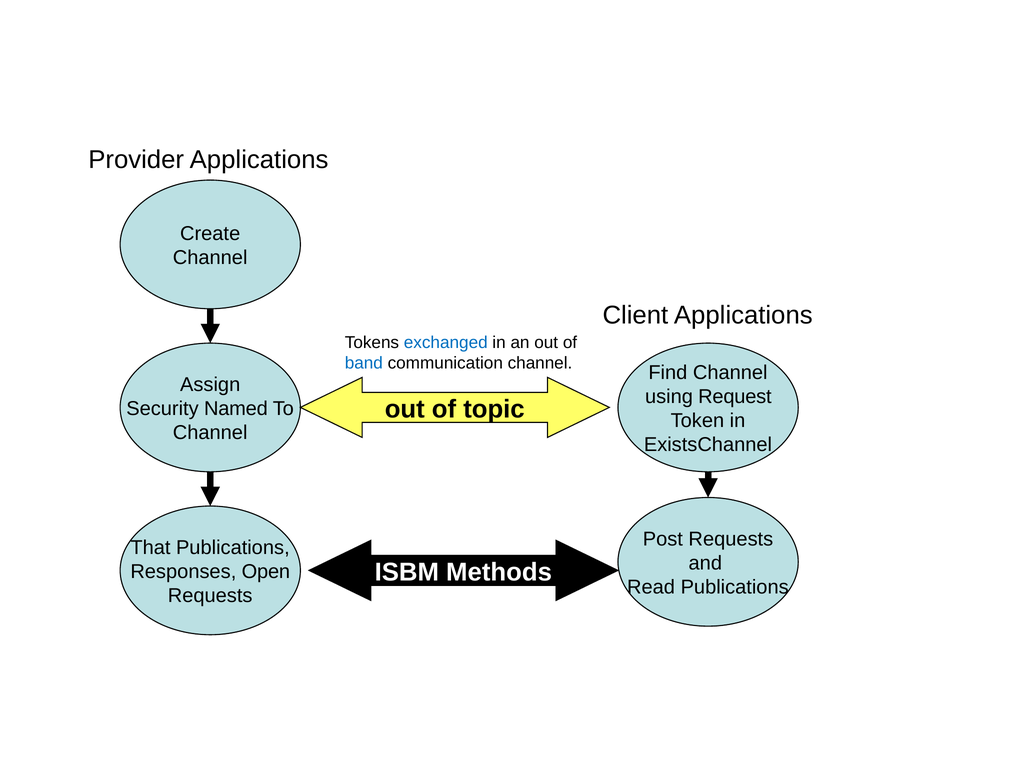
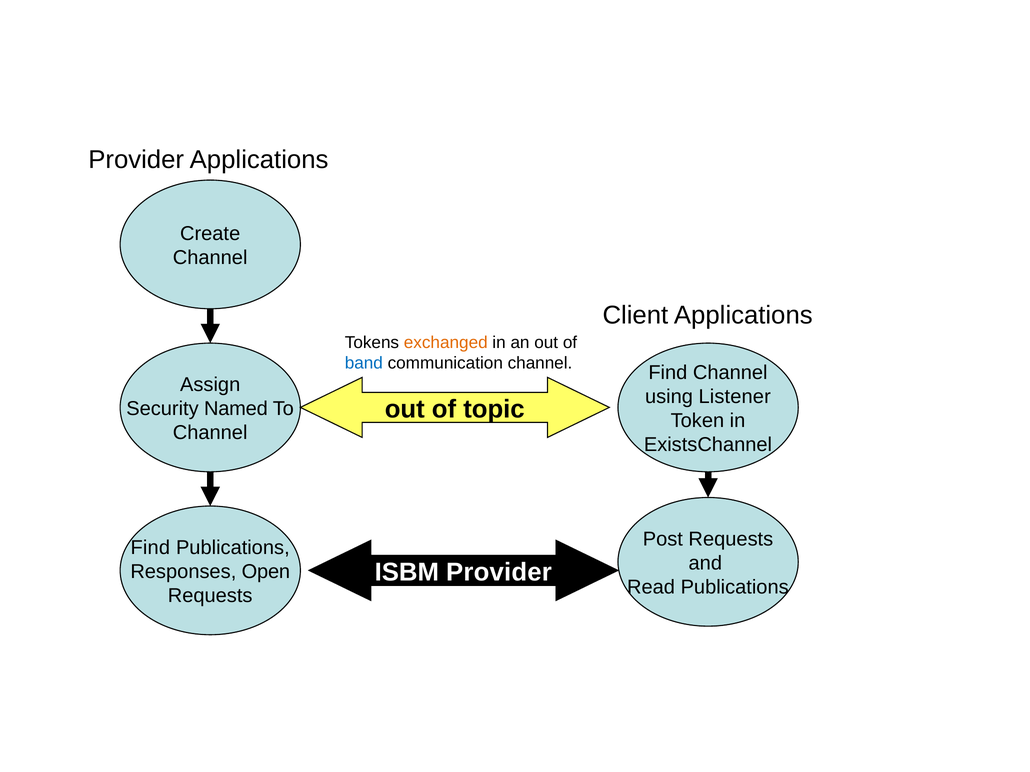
exchanged colour: blue -> orange
Request: Request -> Listener
That at (150, 548): That -> Find
ISBM Methods: Methods -> Provider
